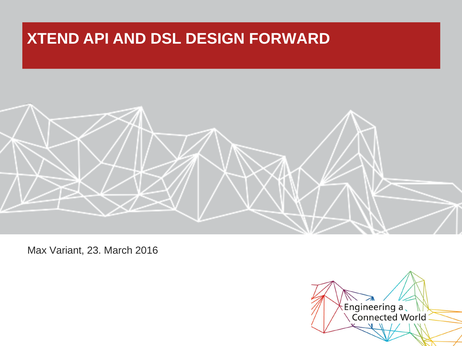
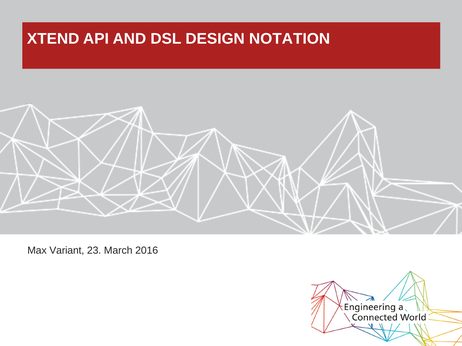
FORWARD: FORWARD -> NOTATION
